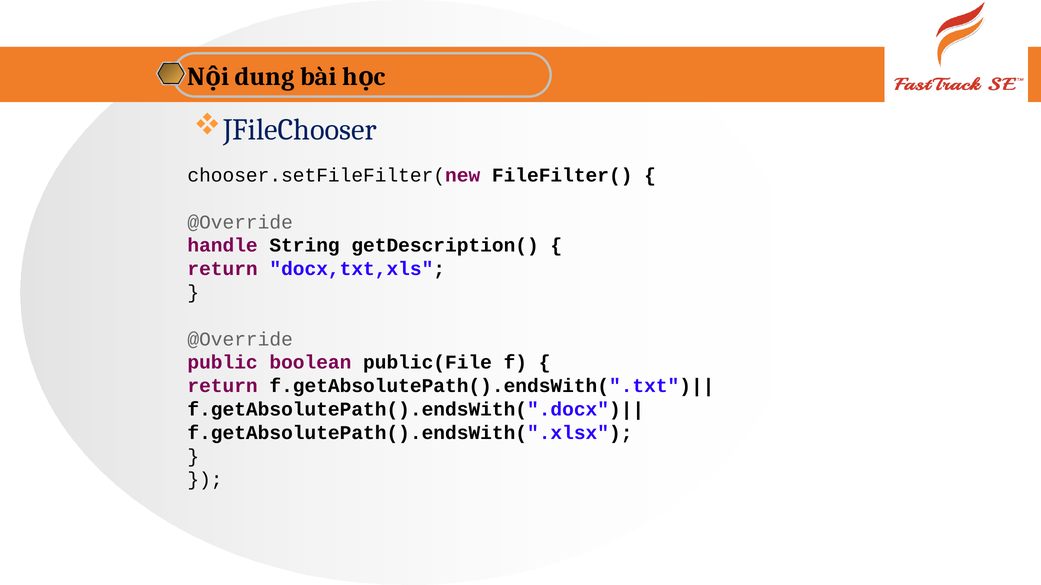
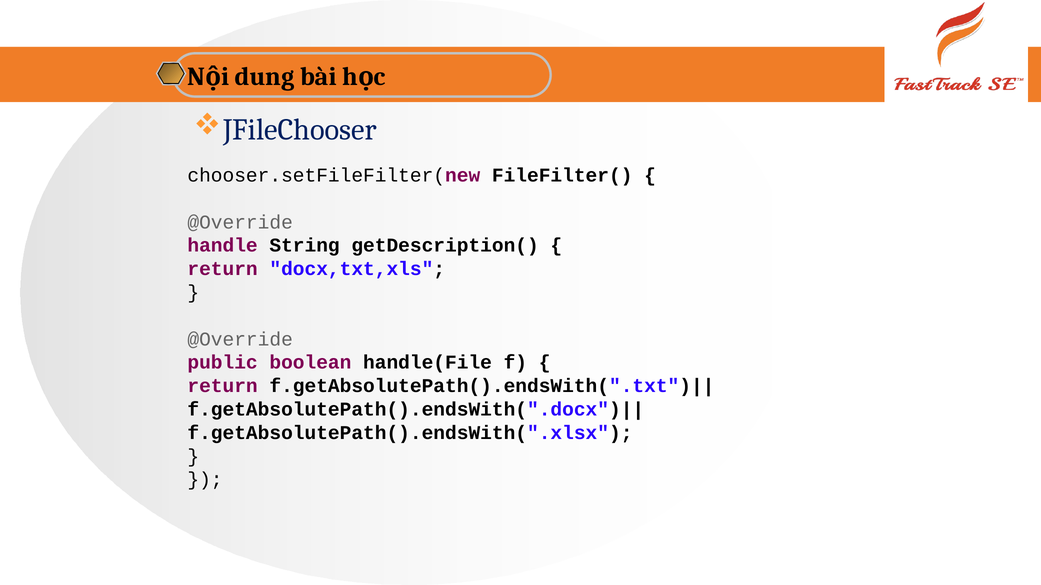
public(File: public(File -> handle(File
